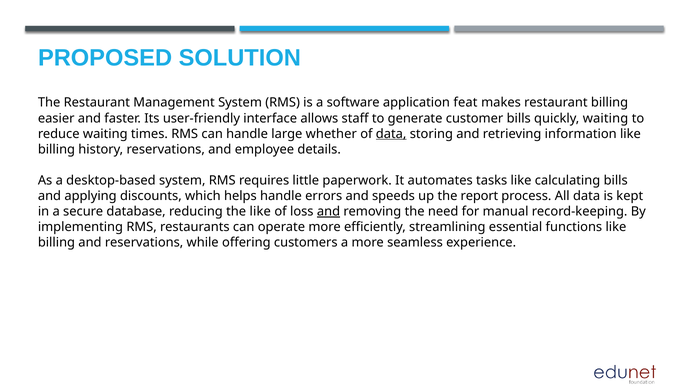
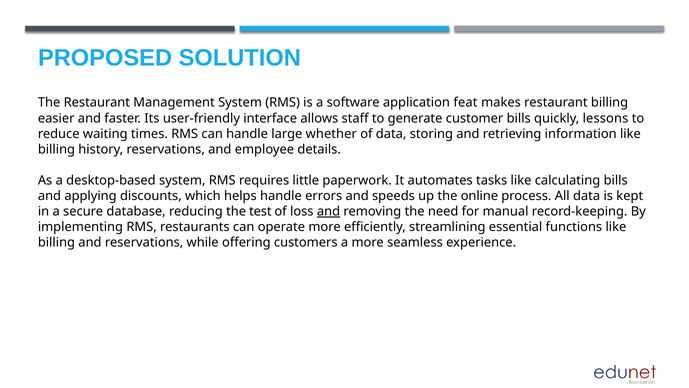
quickly waiting: waiting -> lessons
data at (391, 134) underline: present -> none
report: report -> online
the like: like -> test
